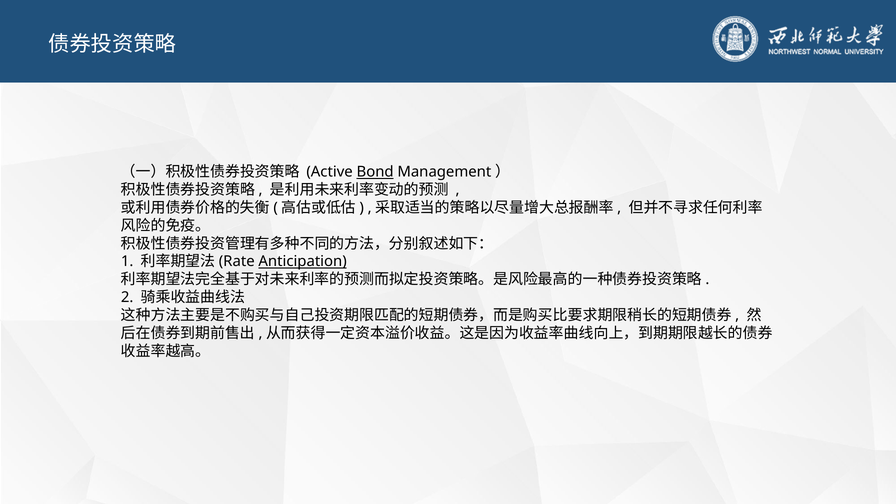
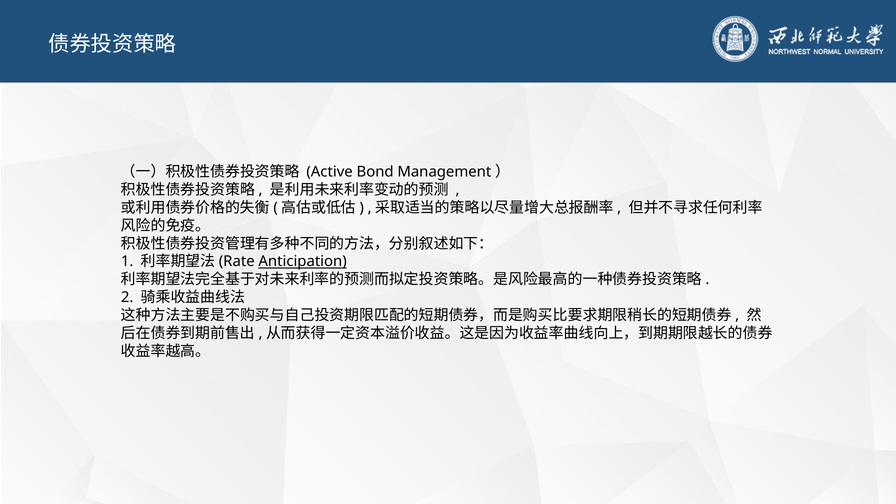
Bond underline: present -> none
